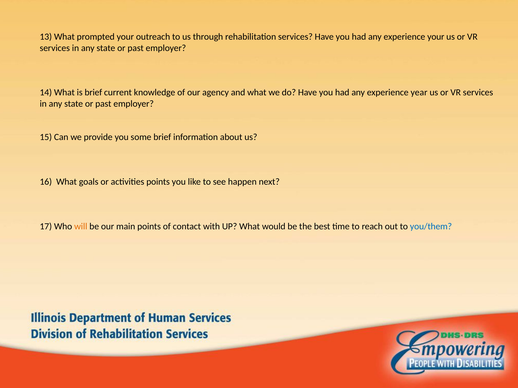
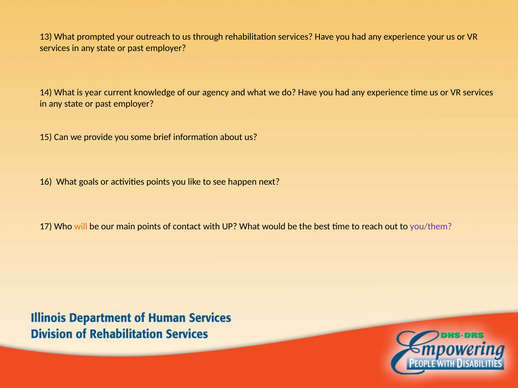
is brief: brief -> year
experience year: year -> time
you/them colour: blue -> purple
